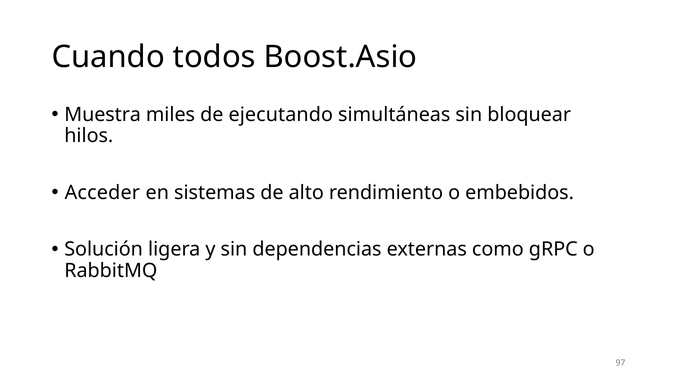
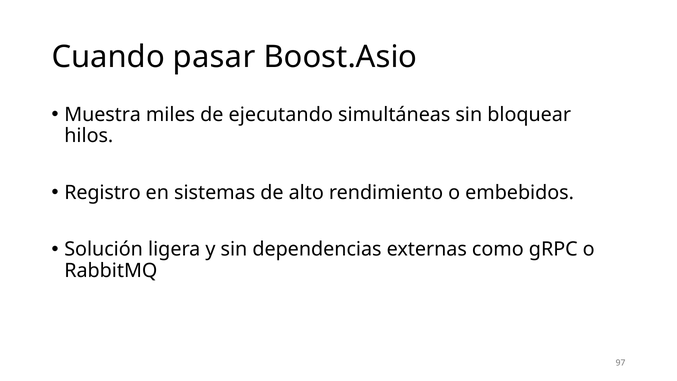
todos: todos -> pasar
Acceder: Acceder -> Registro
